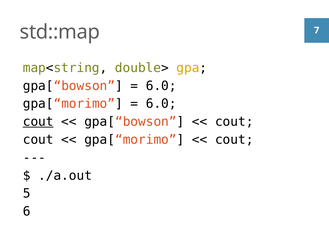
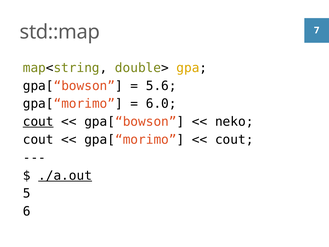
6.0 at (161, 86): 6.0 -> 5.6
cout at (234, 122): cout -> neko
./a.out underline: none -> present
